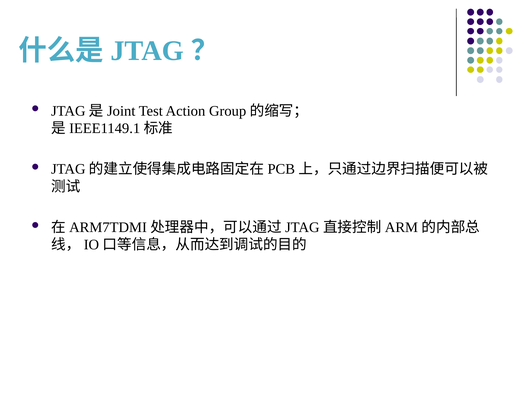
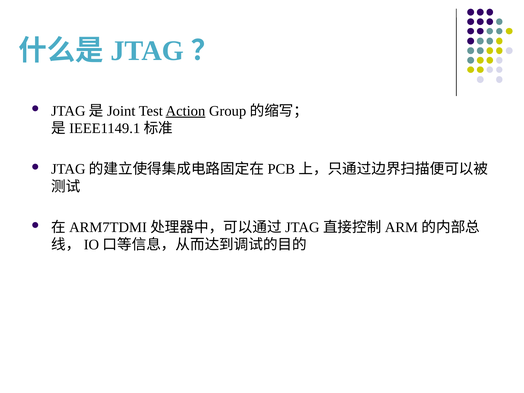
Action underline: none -> present
